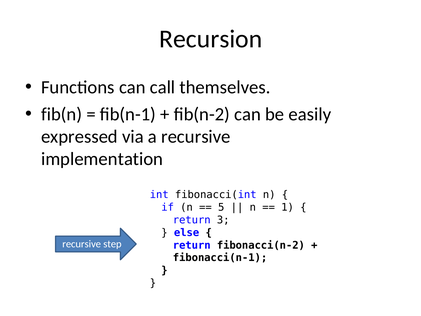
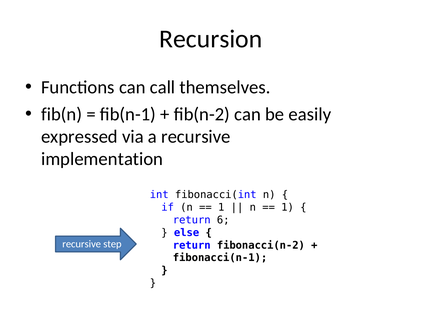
5 at (221, 207): 5 -> 1
3: 3 -> 6
